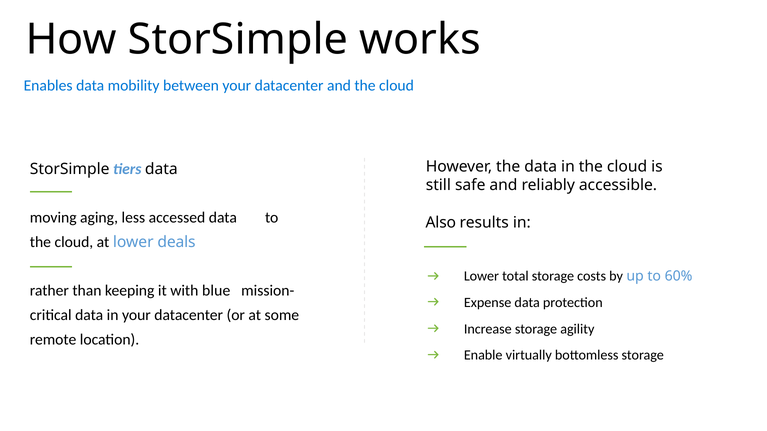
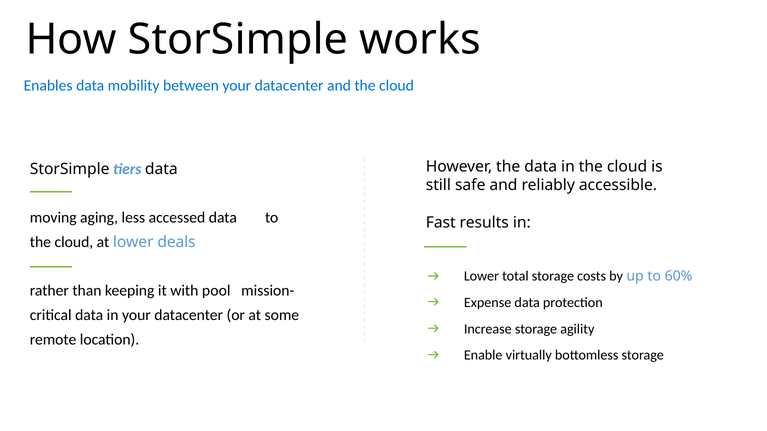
Also: Also -> Fast
blue: blue -> pool
